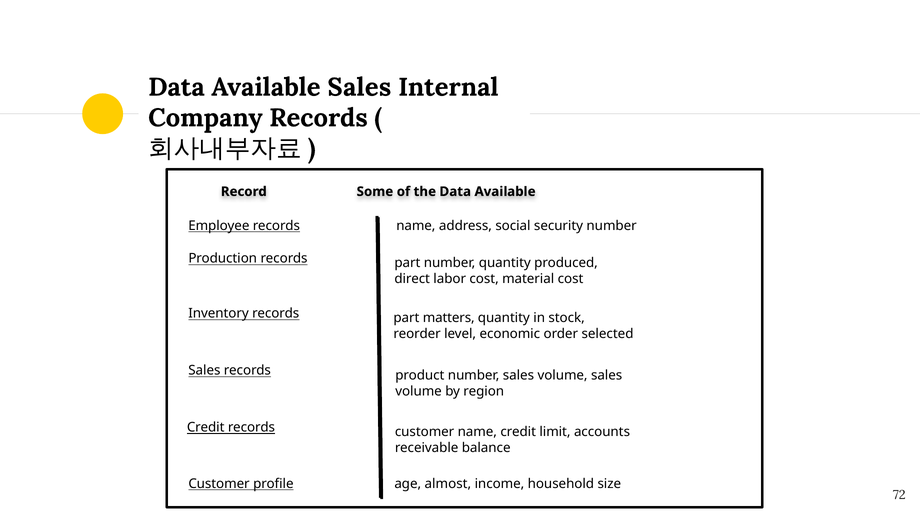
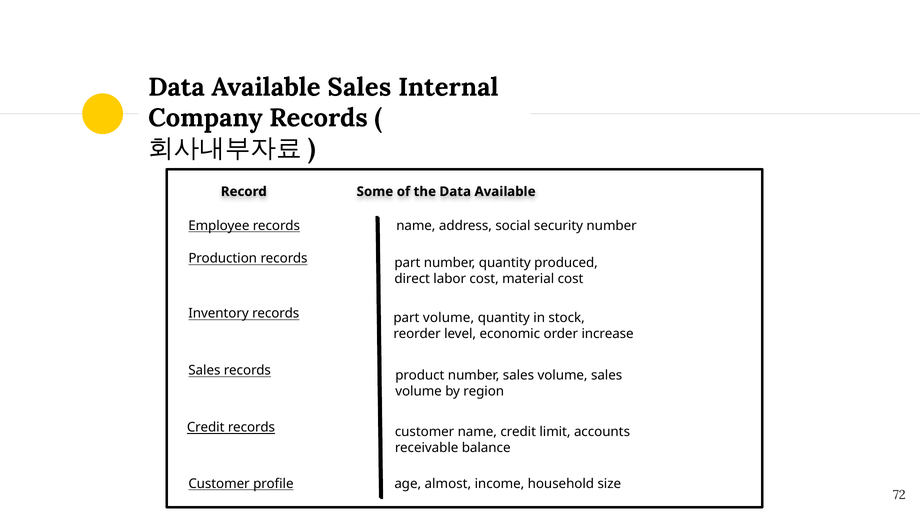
part matters: matters -> volume
selected: selected -> increase
